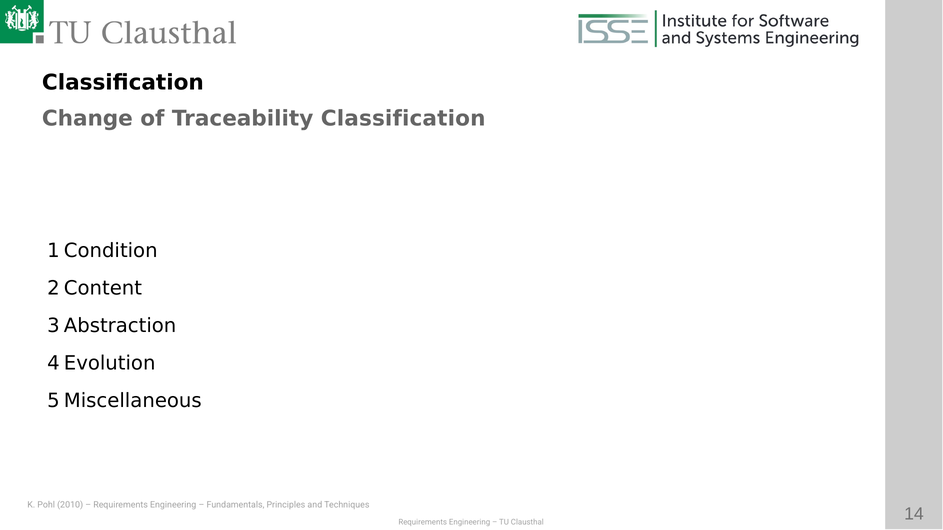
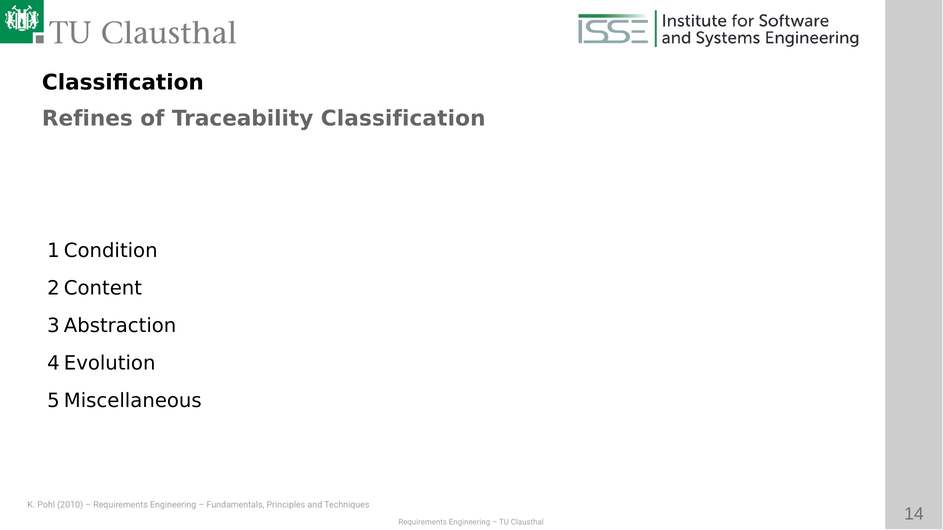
Change: Change -> Refines
